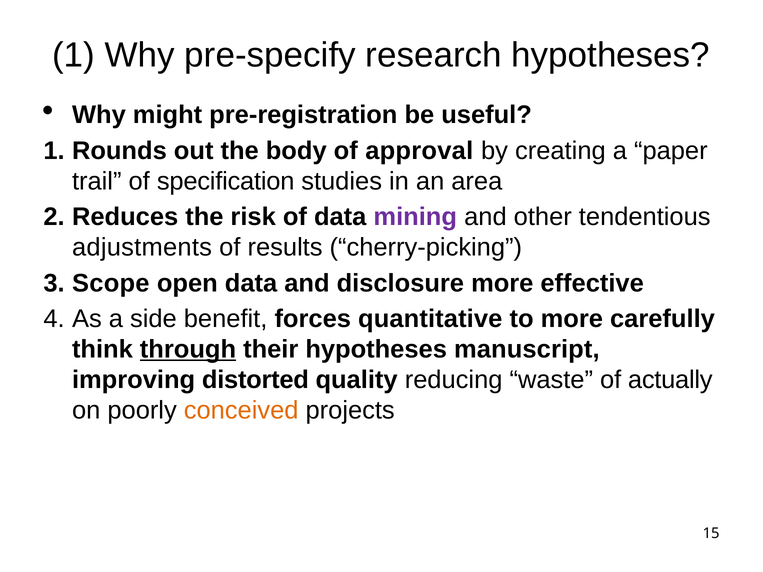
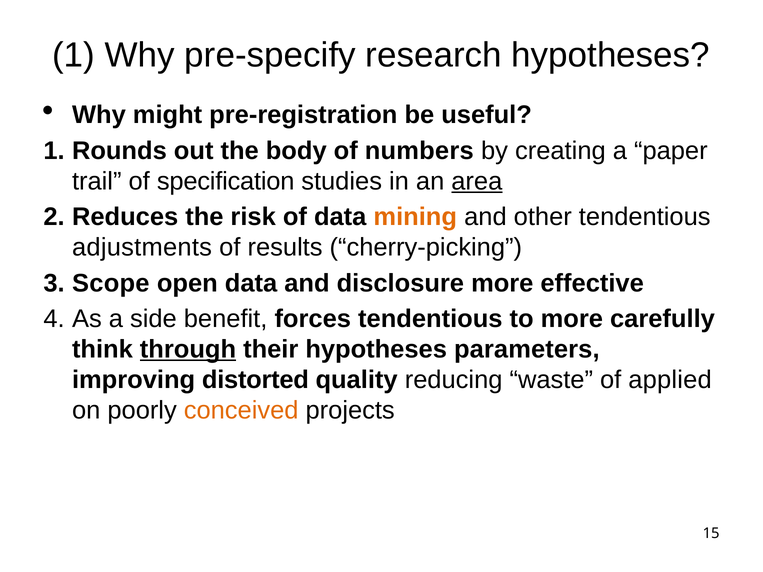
approval: approval -> numbers
area underline: none -> present
mining colour: purple -> orange
forces quantitative: quantitative -> tendentious
manuscript: manuscript -> parameters
actually: actually -> applied
